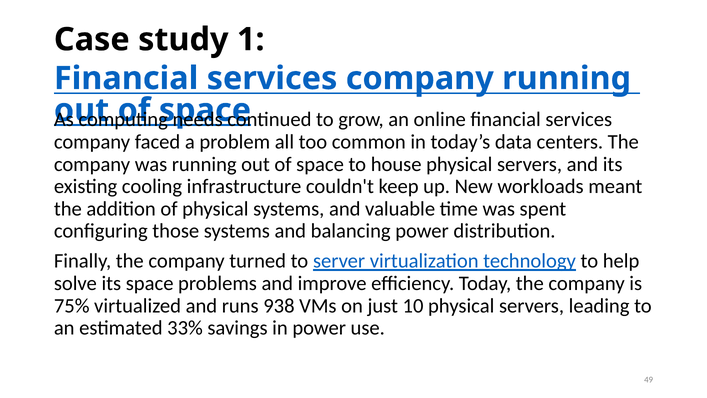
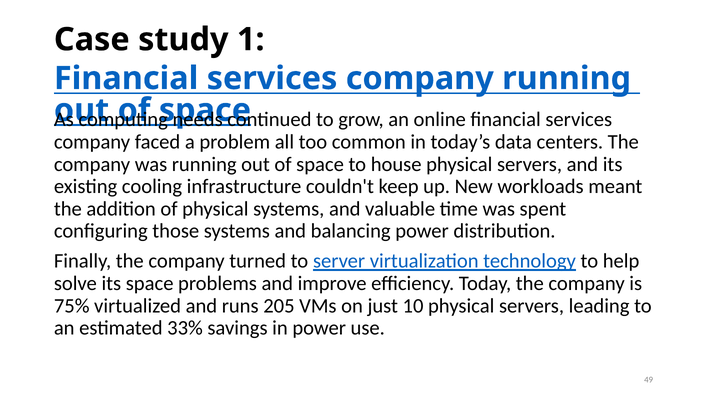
938: 938 -> 205
